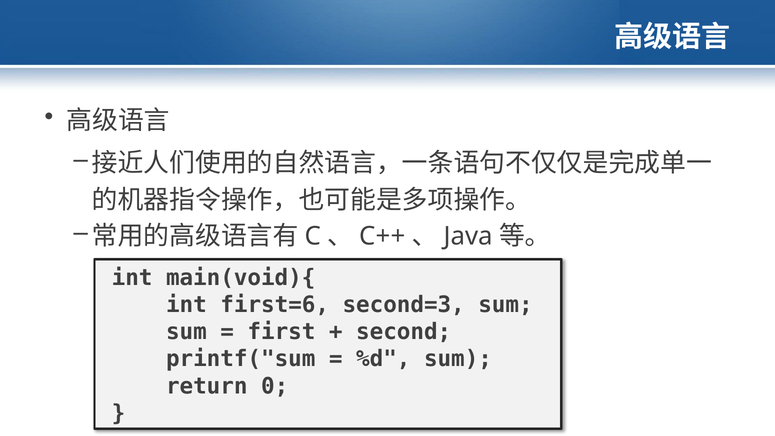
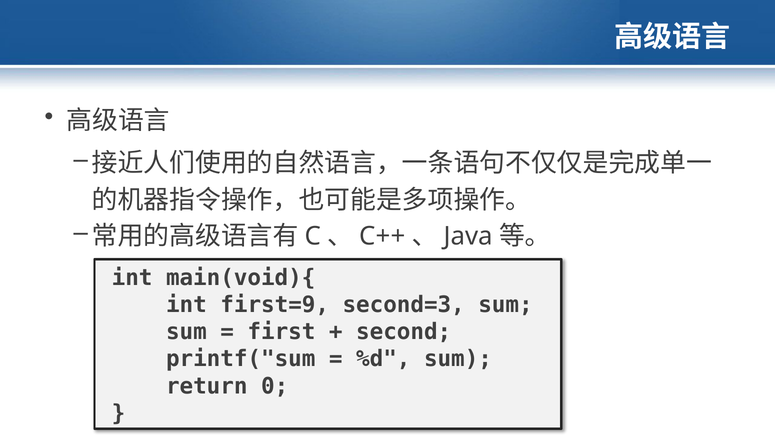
first=6: first=6 -> first=9
